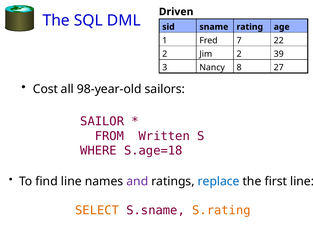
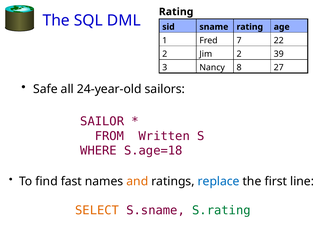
Driven at (176, 12): Driven -> Rating
Cost: Cost -> Safe
98-year-old: 98-year-old -> 24-year-old
find line: line -> fast
and colour: purple -> orange
S.rating colour: orange -> green
